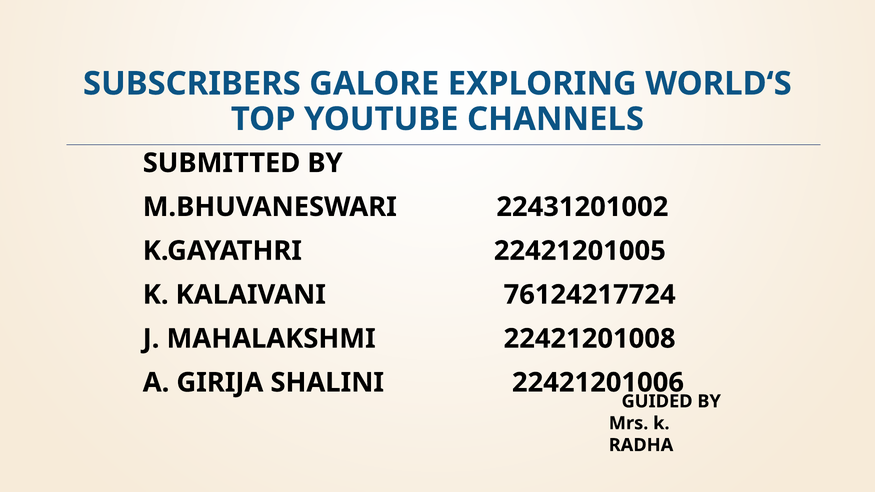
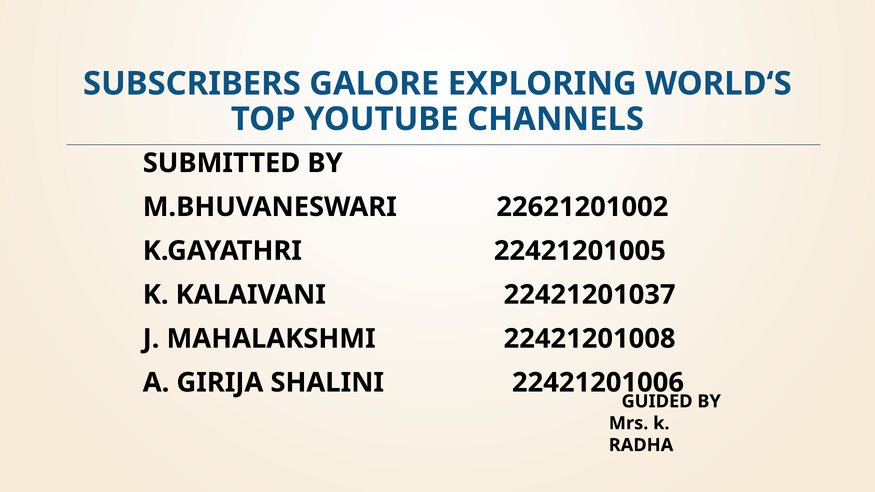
22431201002: 22431201002 -> 22621201002
76124217724: 76124217724 -> 22421201037
